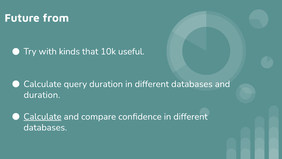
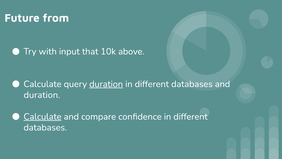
kinds: kinds -> input
useful: useful -> above
duration at (106, 84) underline: none -> present
